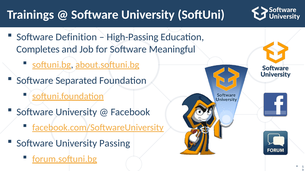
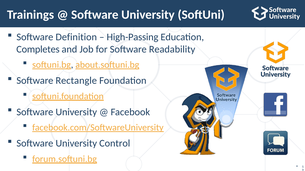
Meaningful: Meaningful -> Readability
Separated: Separated -> Rectangle
Passing: Passing -> Control
